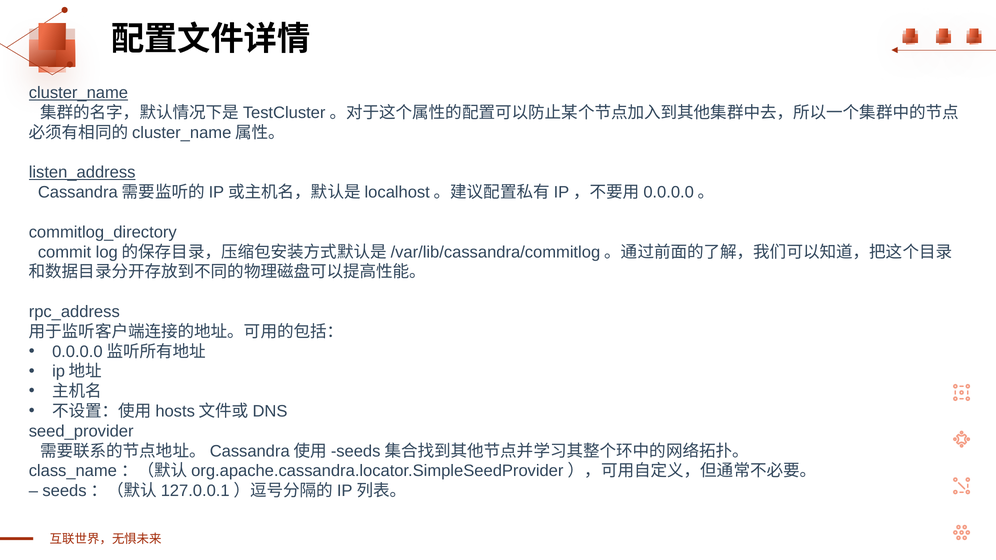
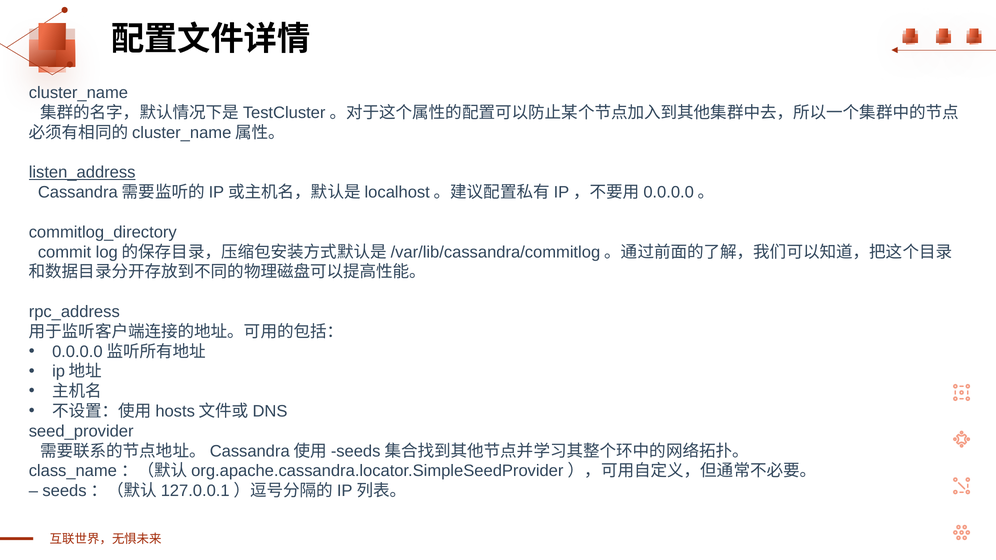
cluster_name underline: present -> none
